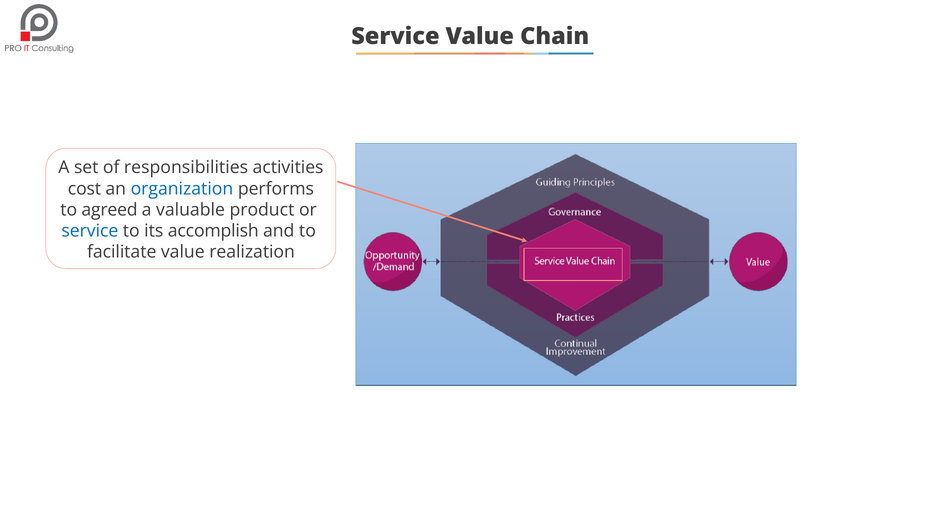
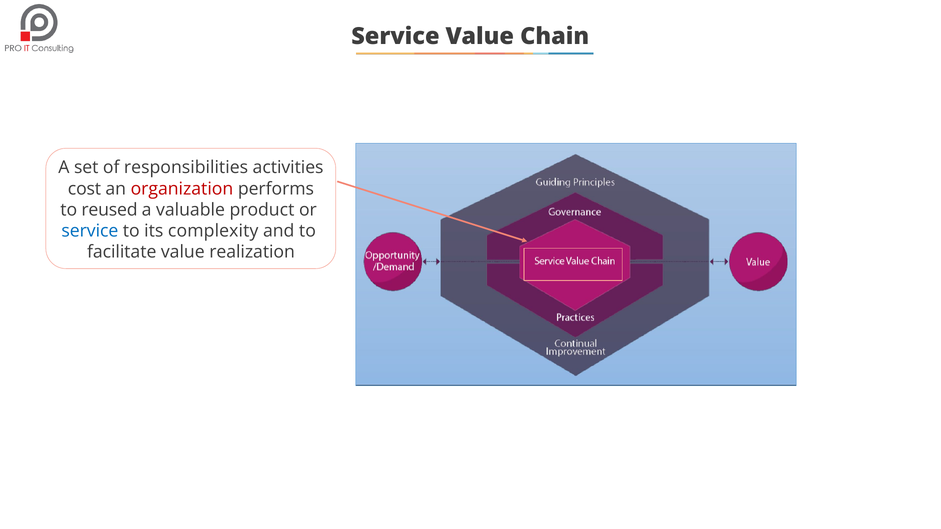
organization colour: blue -> red
agreed: agreed -> reused
accomplish: accomplish -> complexity
